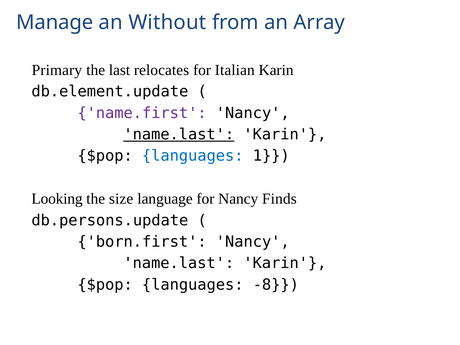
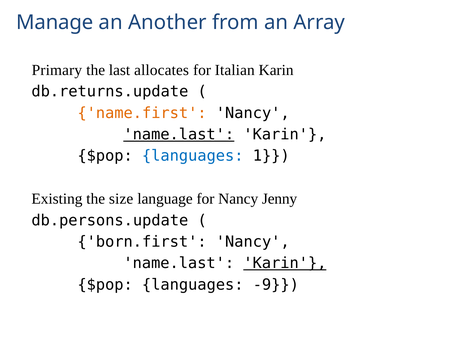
Without: Without -> Another
relocates: relocates -> allocates
db.element.update: db.element.update -> db.returns.update
name.first colour: purple -> orange
Looking: Looking -> Existing
Finds: Finds -> Jenny
Karin at (285, 263) underline: none -> present
-8: -8 -> -9
